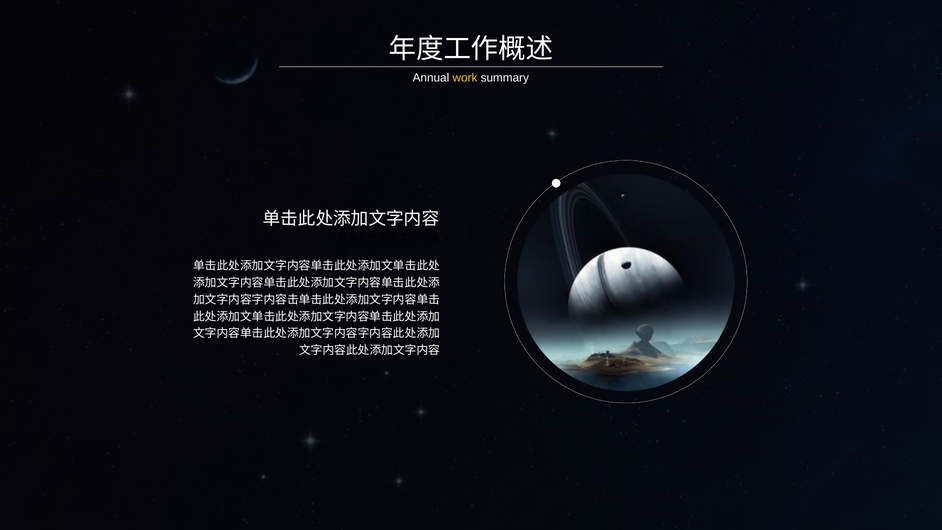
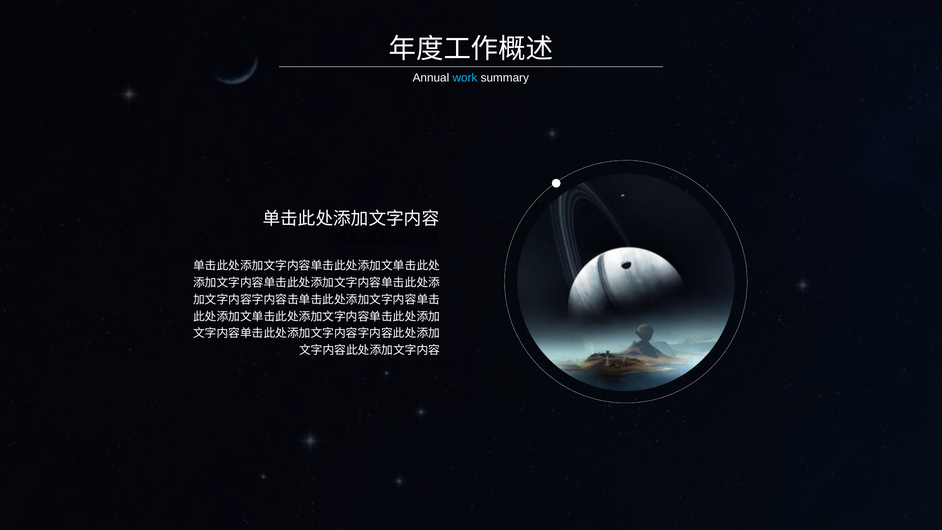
work colour: yellow -> light blue
